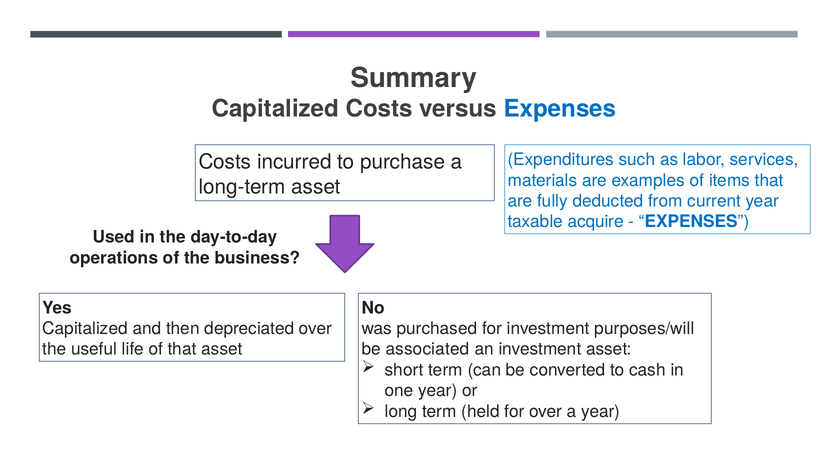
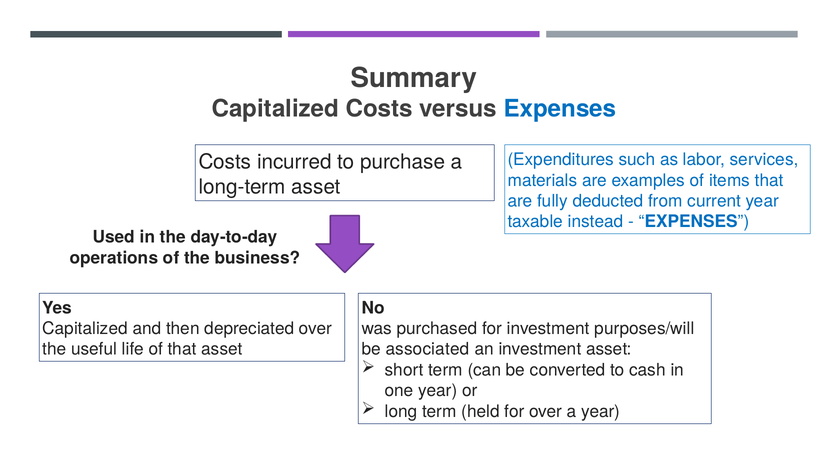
acquire: acquire -> instead
